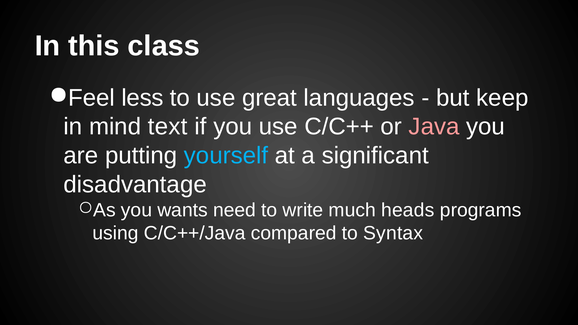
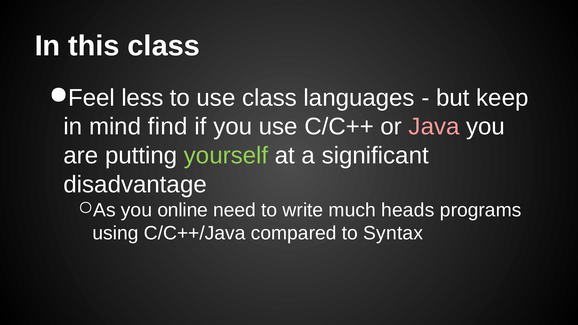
use great: great -> class
text: text -> find
yourself colour: light blue -> light green
wants: wants -> online
